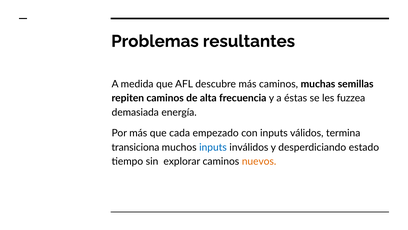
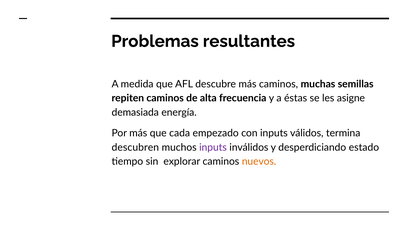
fuzzea: fuzzea -> asigne
transiciona: transiciona -> descubren
inputs at (213, 147) colour: blue -> purple
